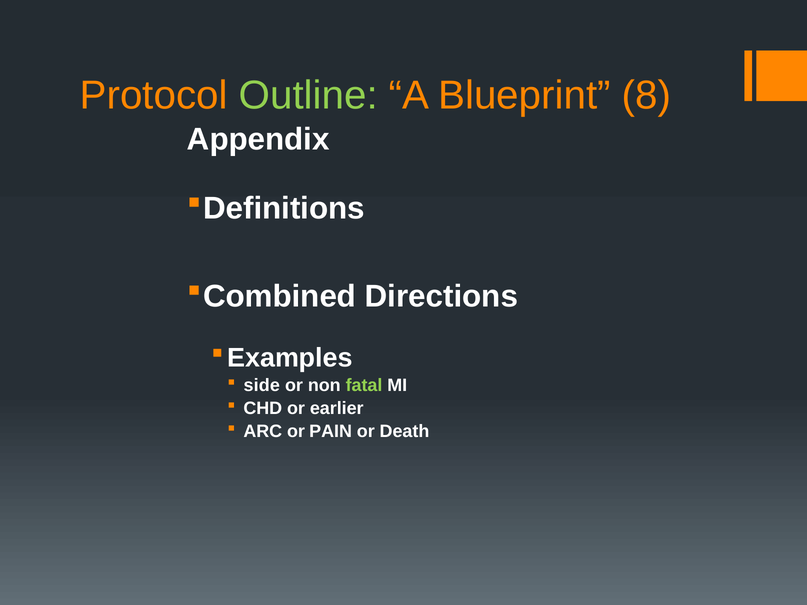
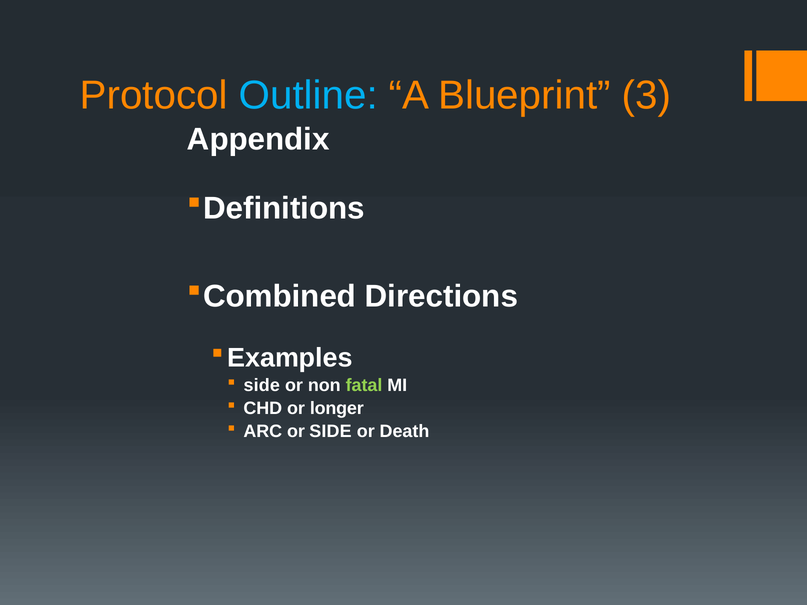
Outline colour: light green -> light blue
8: 8 -> 3
earlier: earlier -> longer
or PAIN: PAIN -> SIDE
